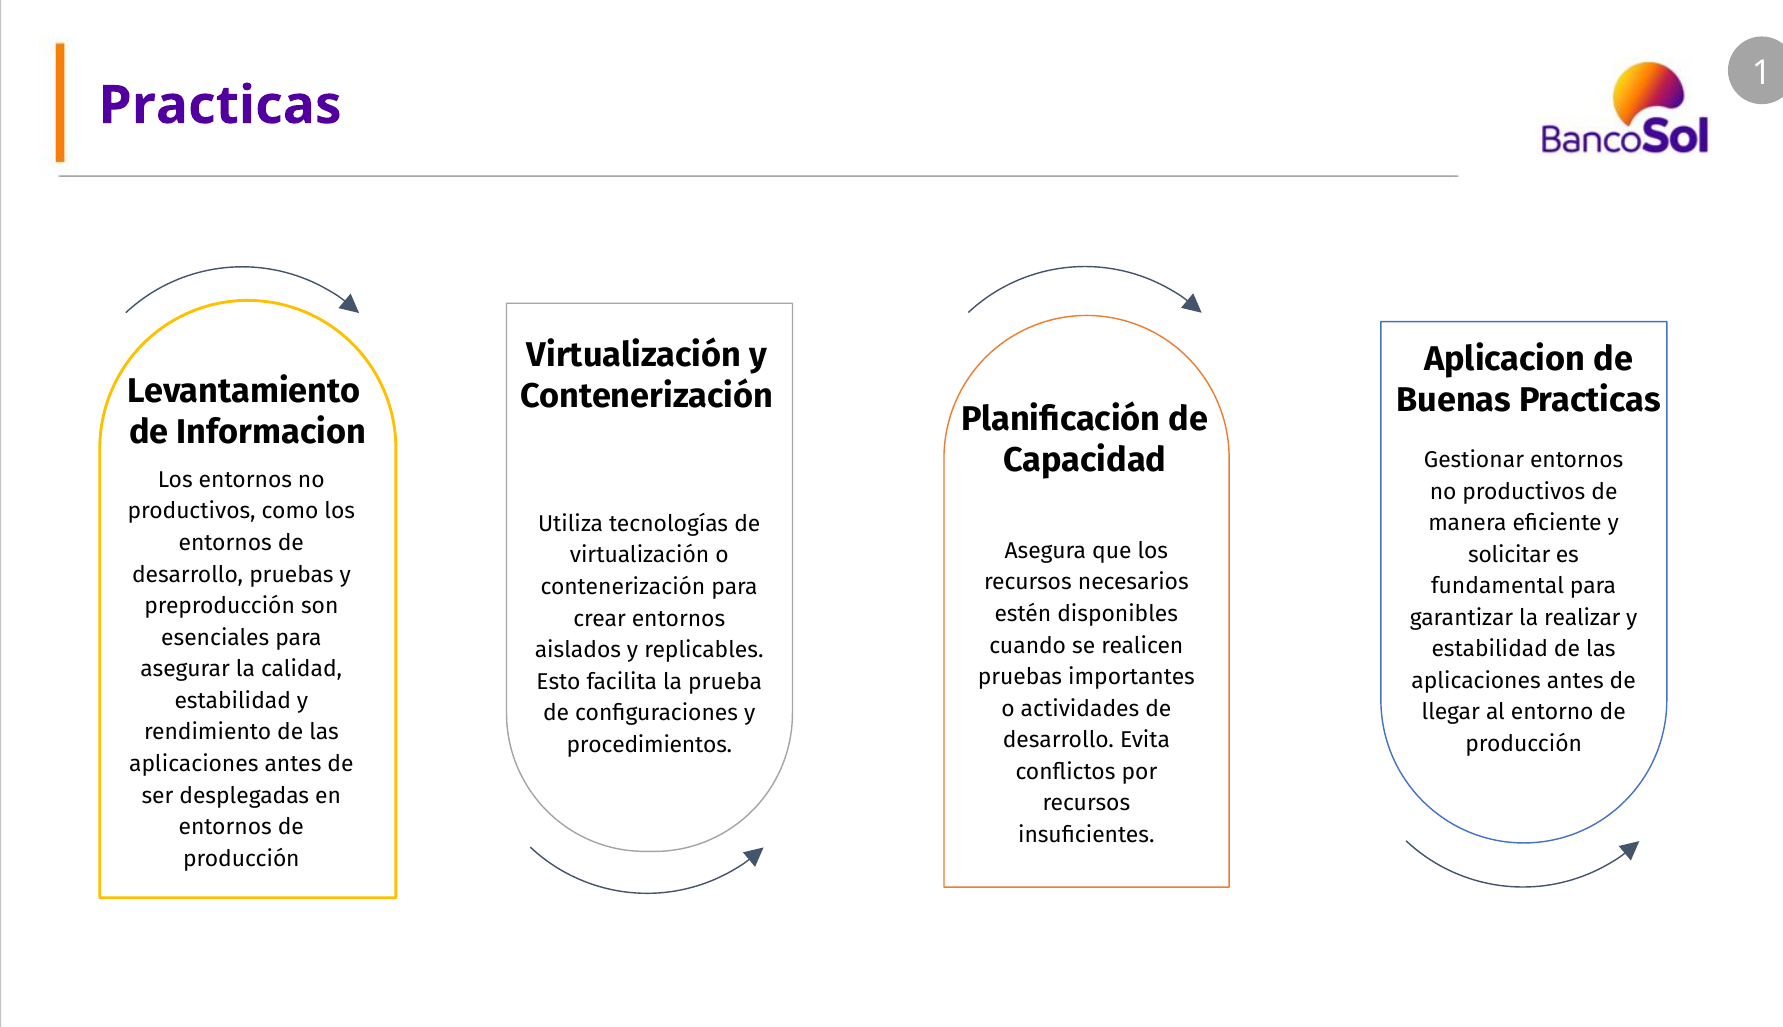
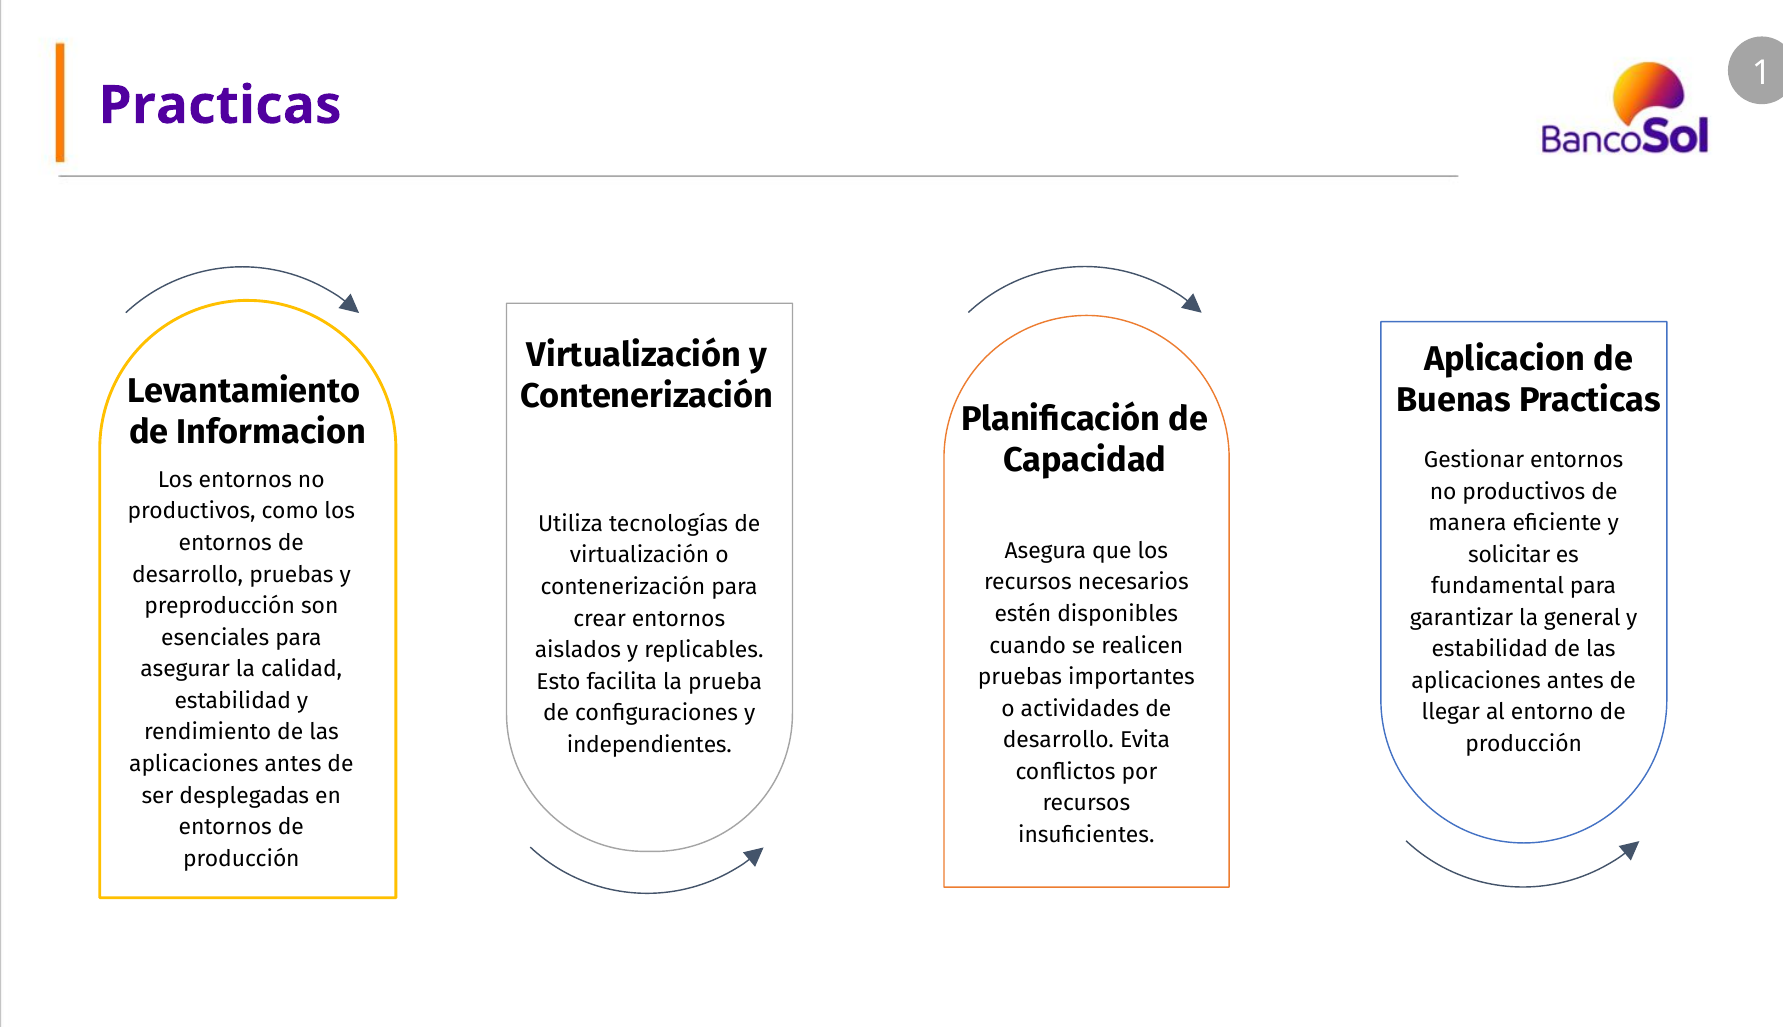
realizar: realizar -> general
procedimientos: procedimientos -> independientes
